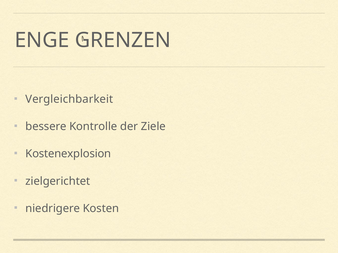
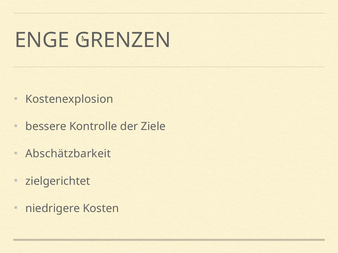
Vergleichbarkeit: Vergleichbarkeit -> Kostenexplosion
Kostenexplosion: Kostenexplosion -> Abschätzbarkeit
